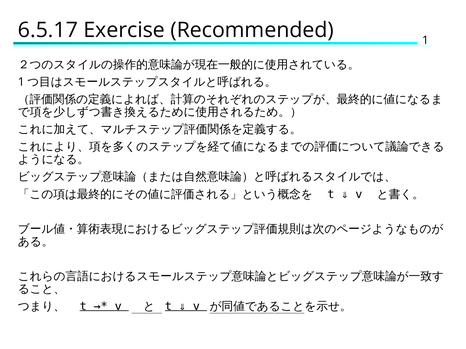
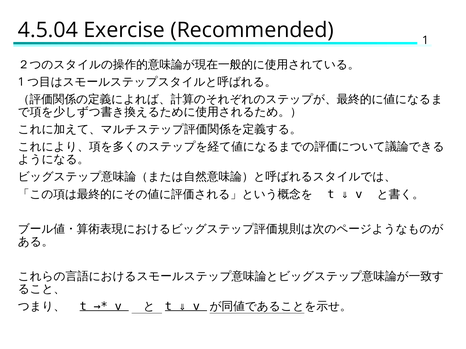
6.5.17: 6.5.17 -> 4.5.04
